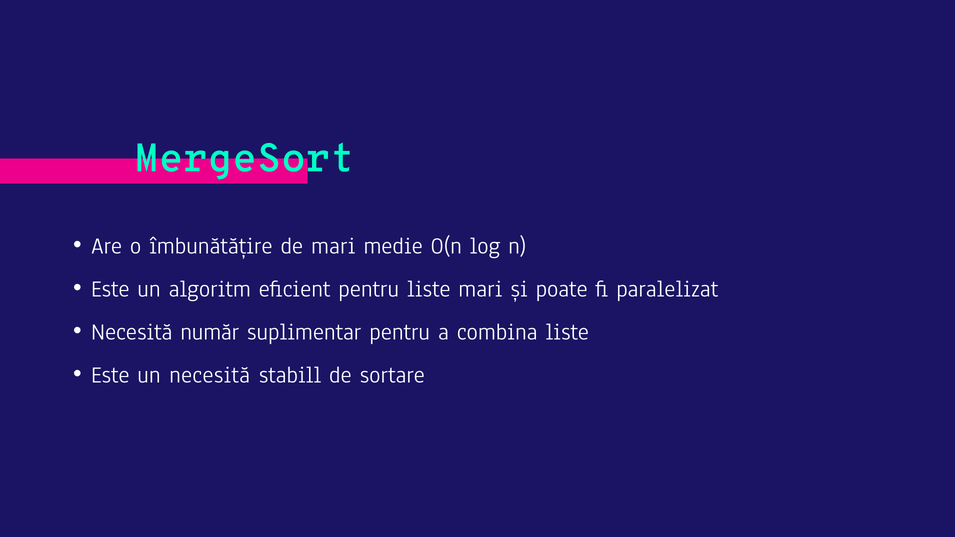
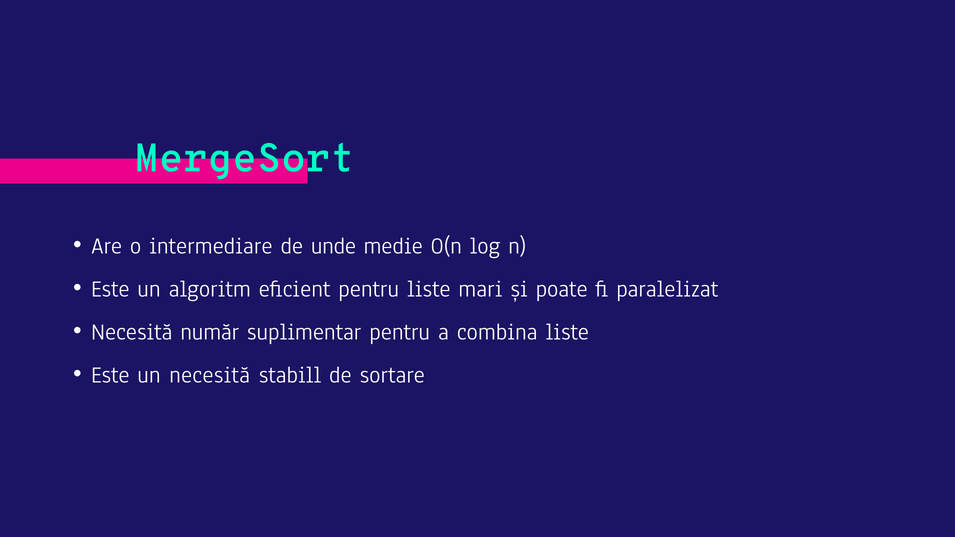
îmbunătățire: îmbunătățire -> intermediare
de mari: mari -> unde
